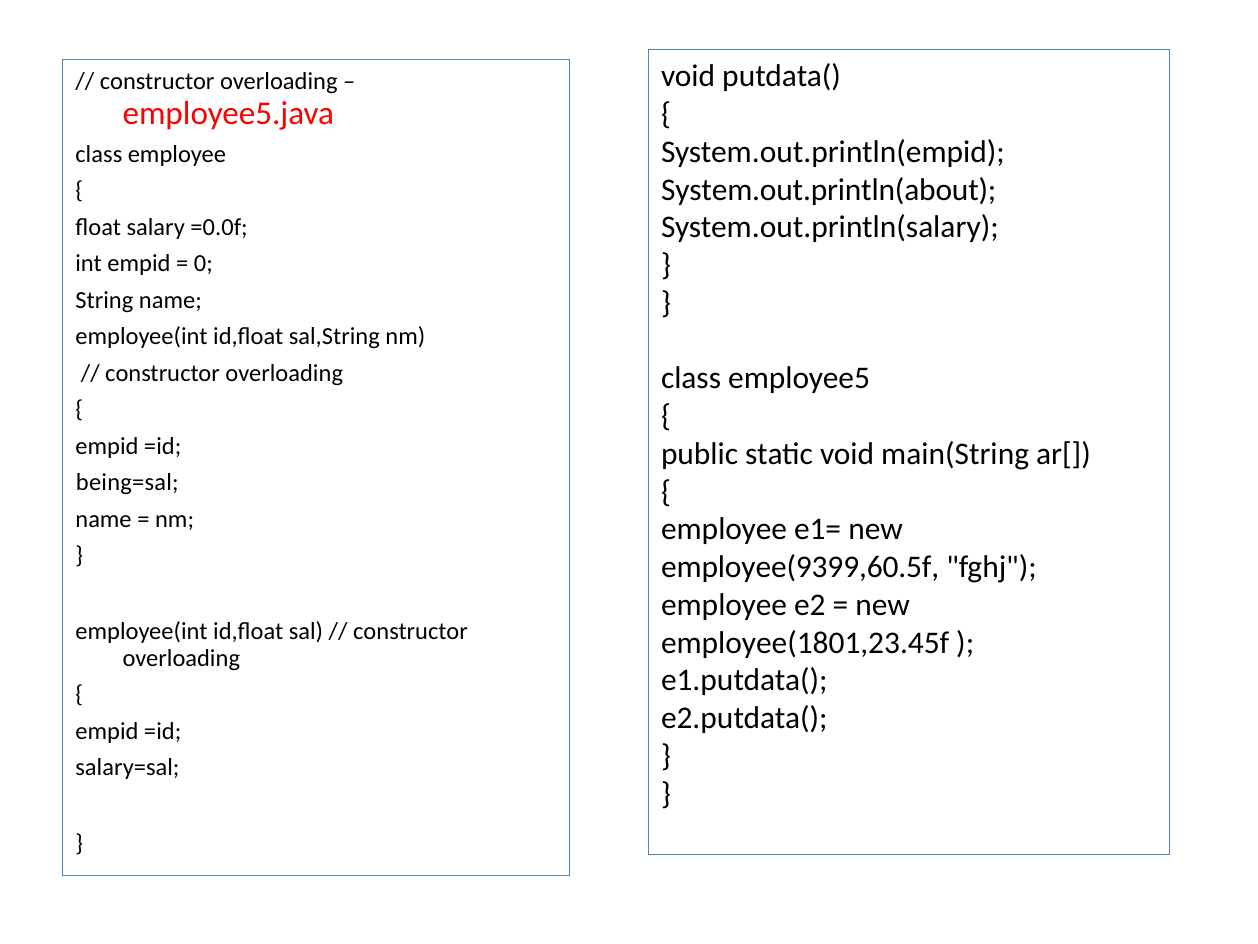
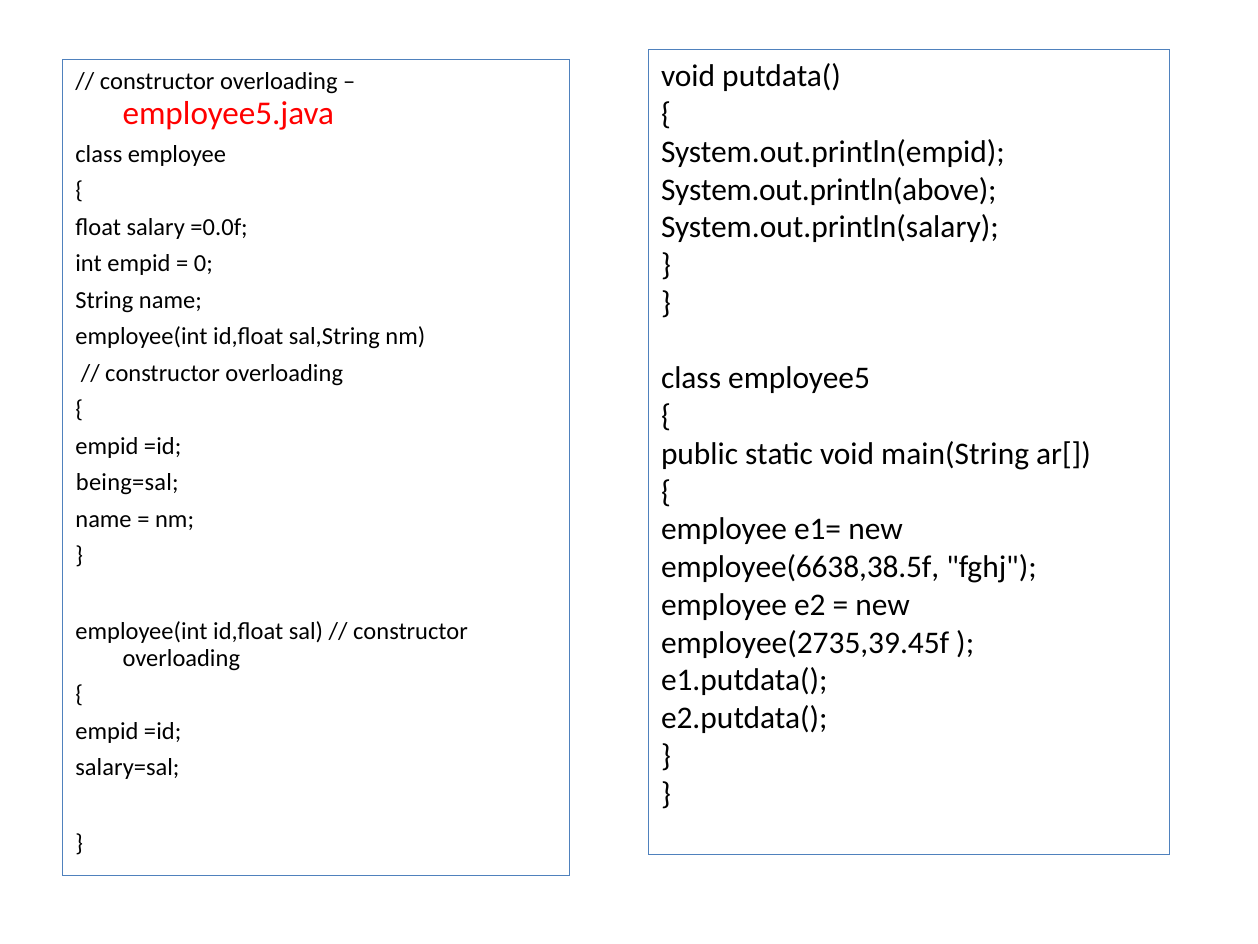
System.out.println(about: System.out.println(about -> System.out.println(above
employee(9399,60.5f: employee(9399,60.5f -> employee(6638,38.5f
employee(1801,23.45f: employee(1801,23.45f -> employee(2735,39.45f
